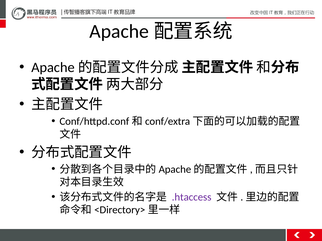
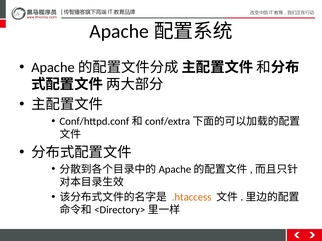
.htaccess colour: purple -> orange
